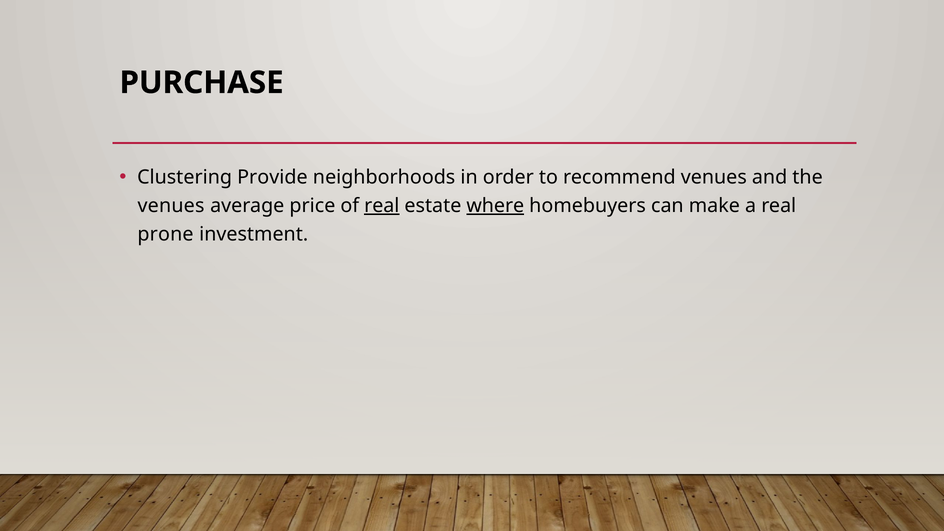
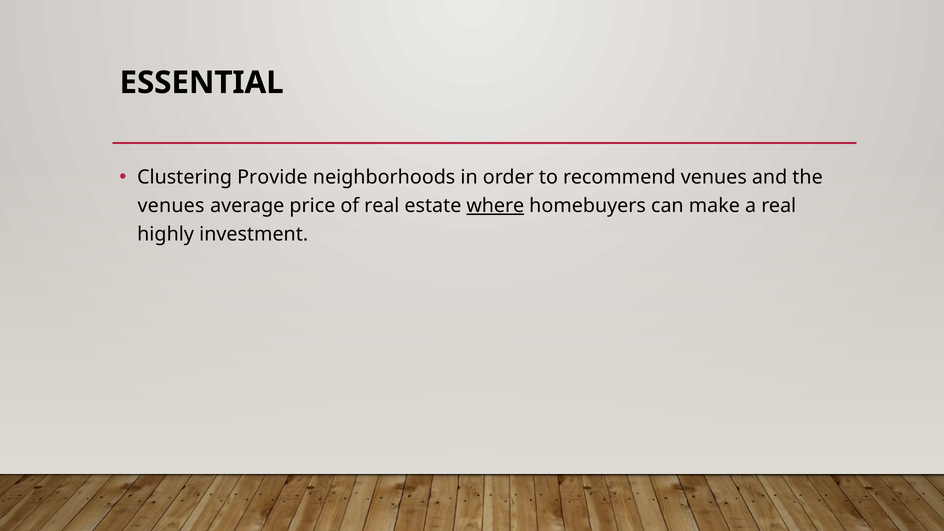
PURCHASE: PURCHASE -> ESSENTIAL
real at (382, 206) underline: present -> none
prone: prone -> highly
